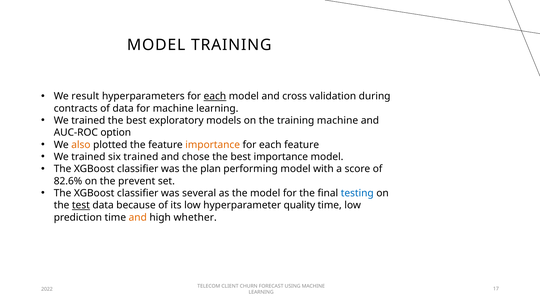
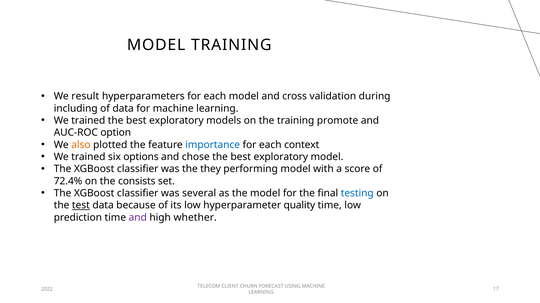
each at (215, 96) underline: present -> none
contracts: contracts -> including
training machine: machine -> promote
importance at (213, 145) colour: orange -> blue
each feature: feature -> context
six trained: trained -> options
chose the best importance: importance -> exploratory
plan: plan -> they
82.6%: 82.6% -> 72.4%
prevent: prevent -> consists
and at (138, 218) colour: orange -> purple
